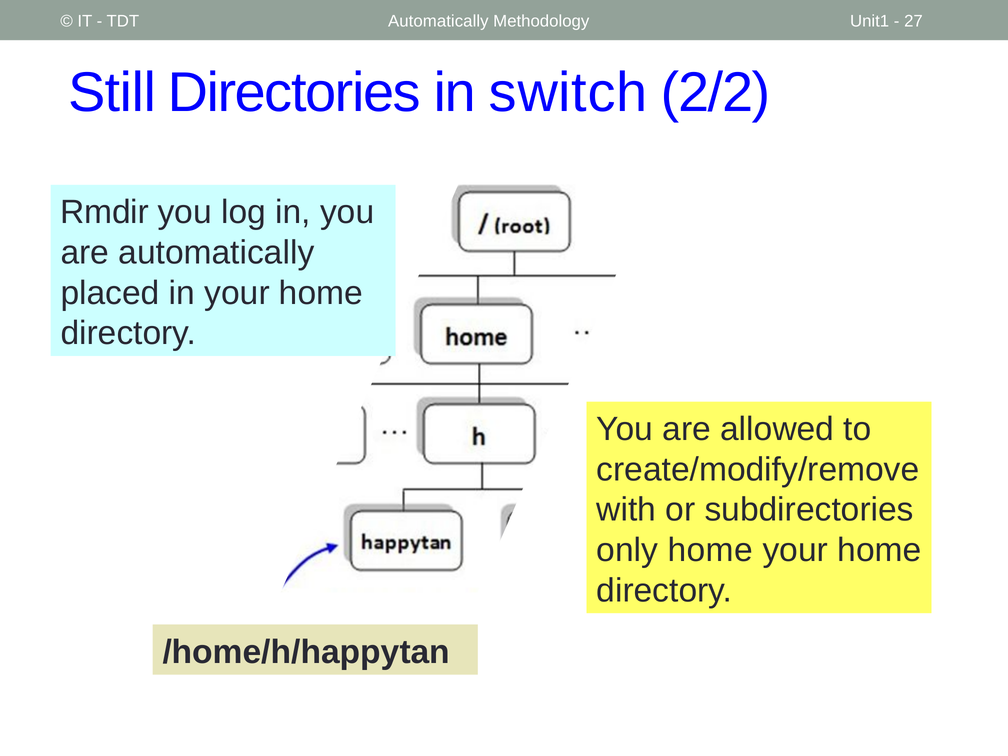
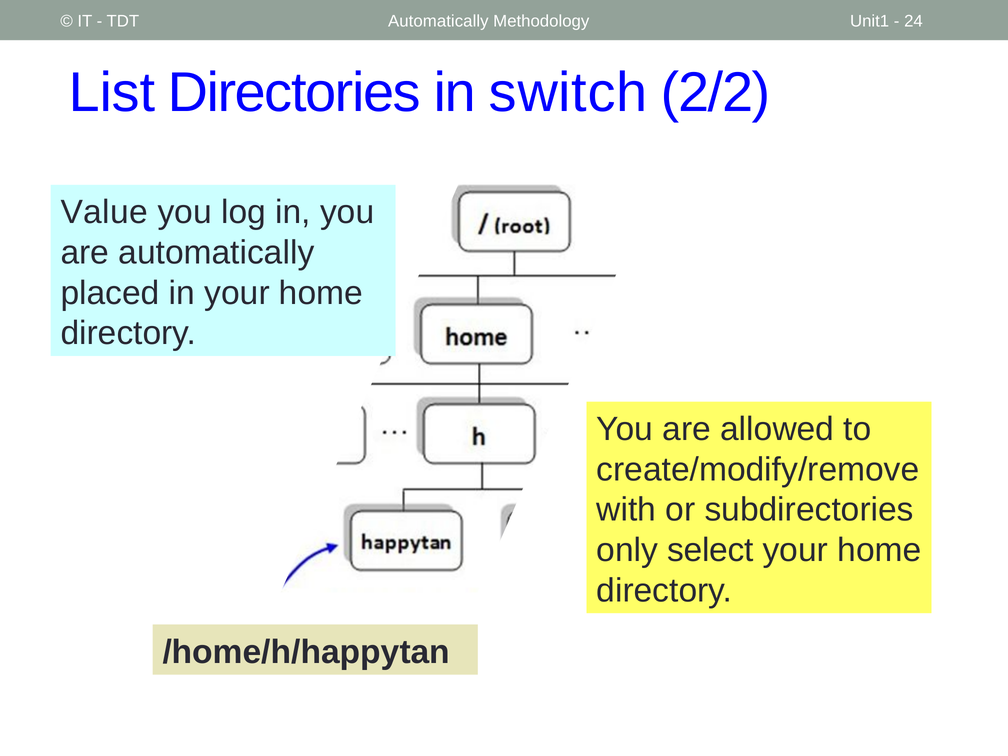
27: 27 -> 24
Still: Still -> List
Rmdir: Rmdir -> Value
only home: home -> select
